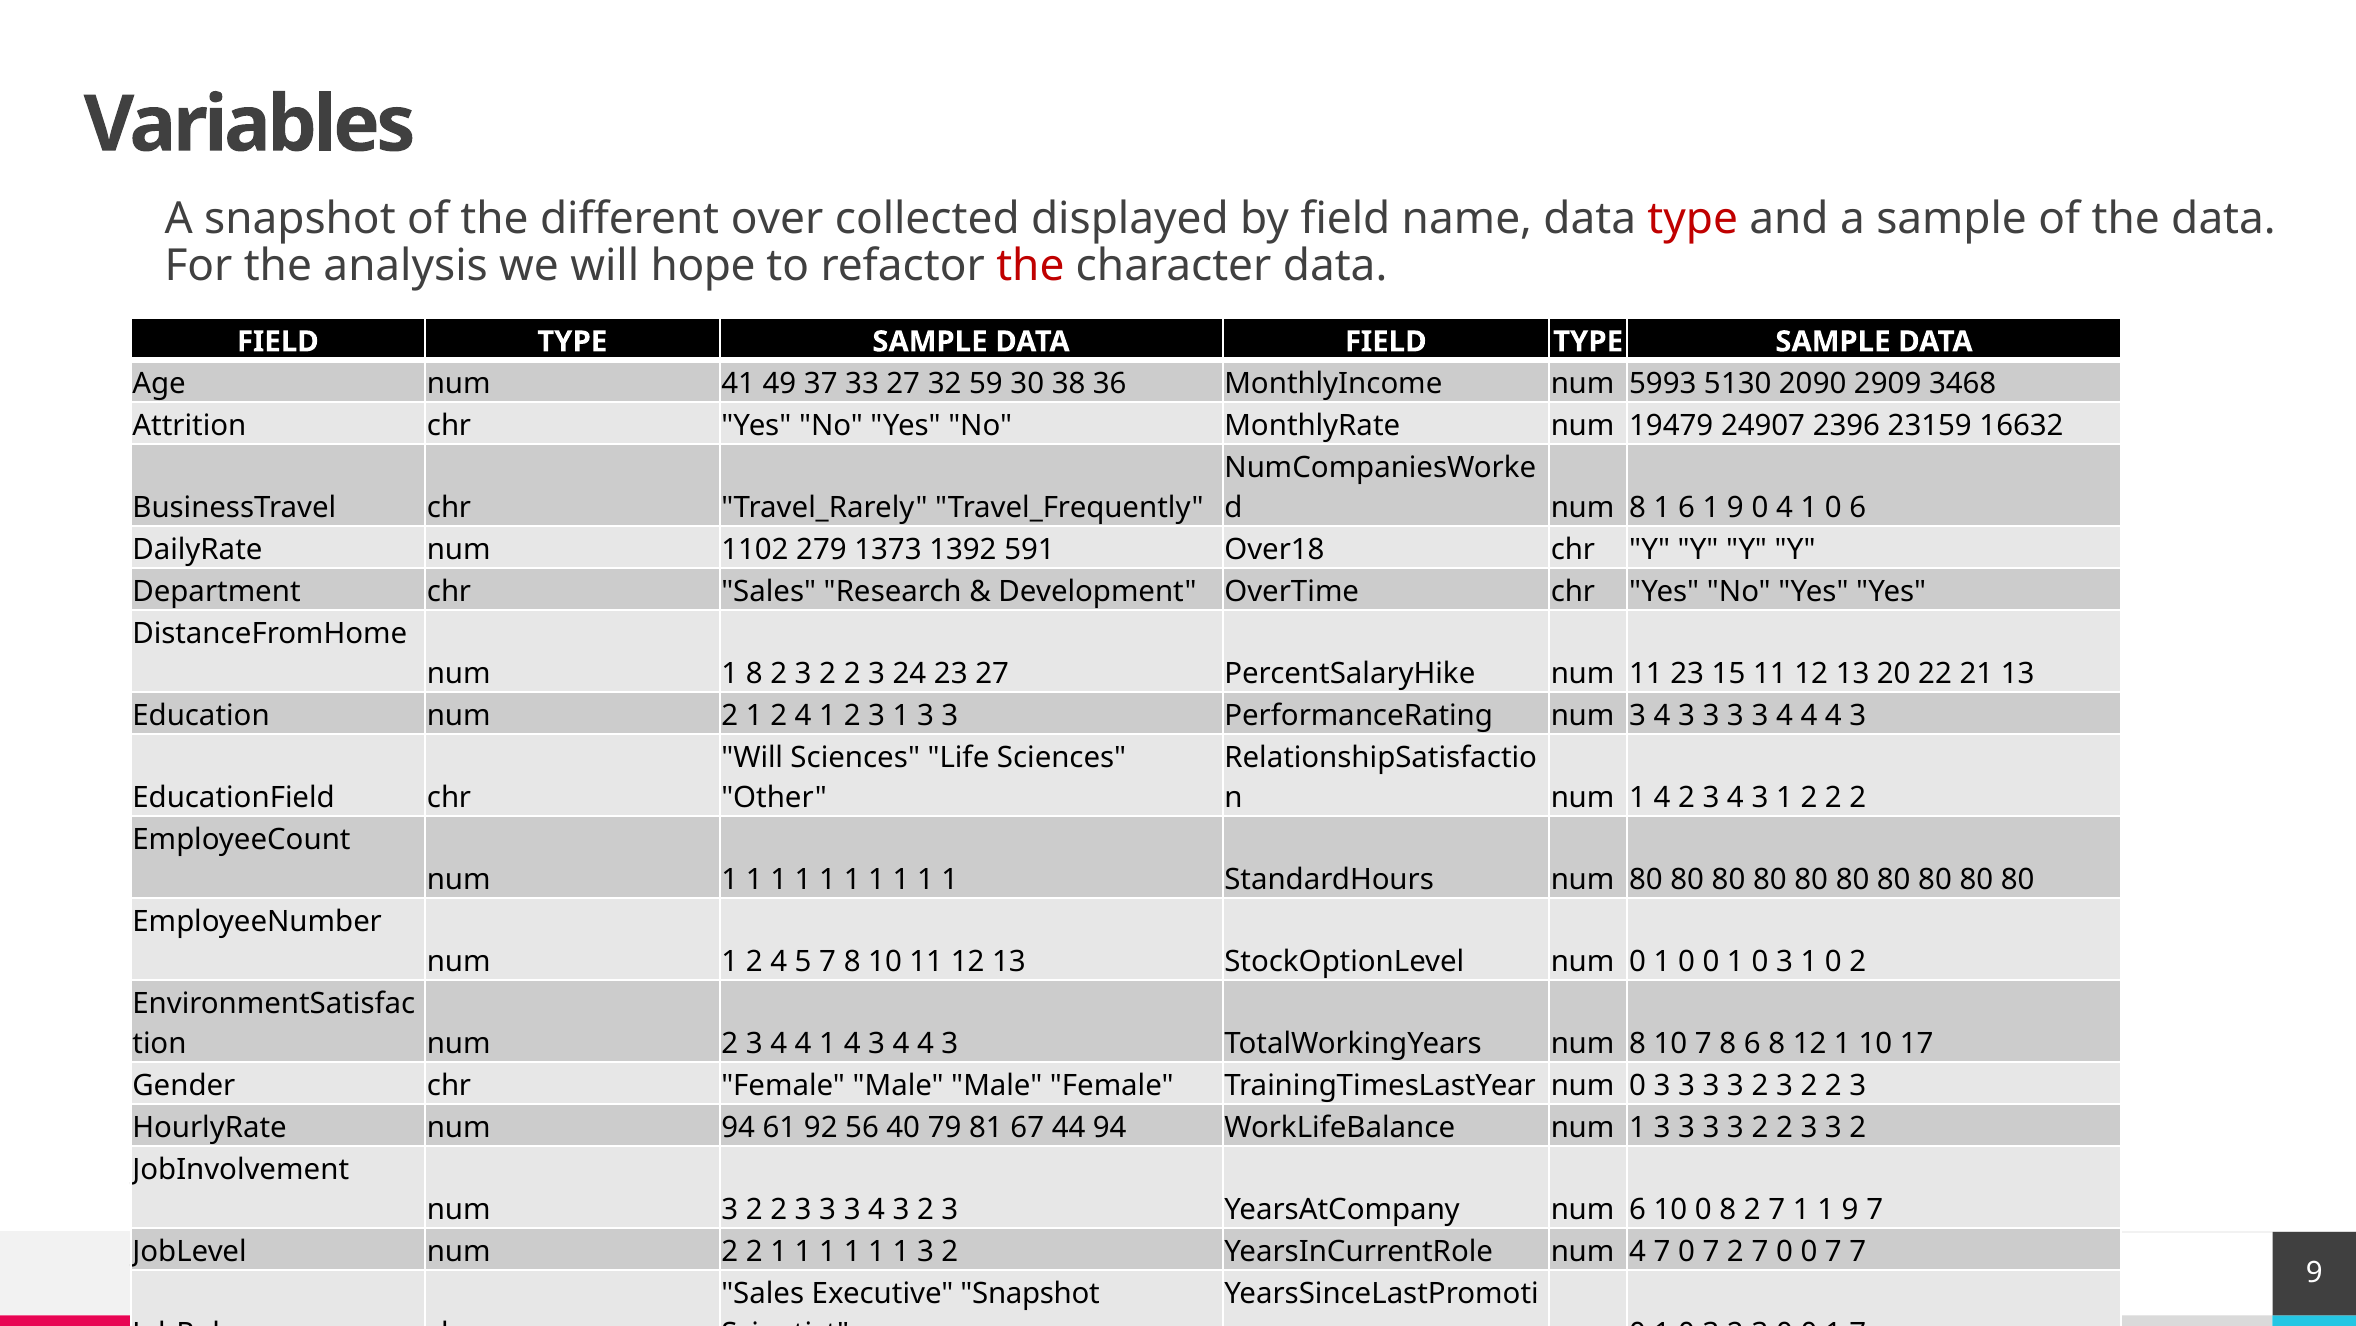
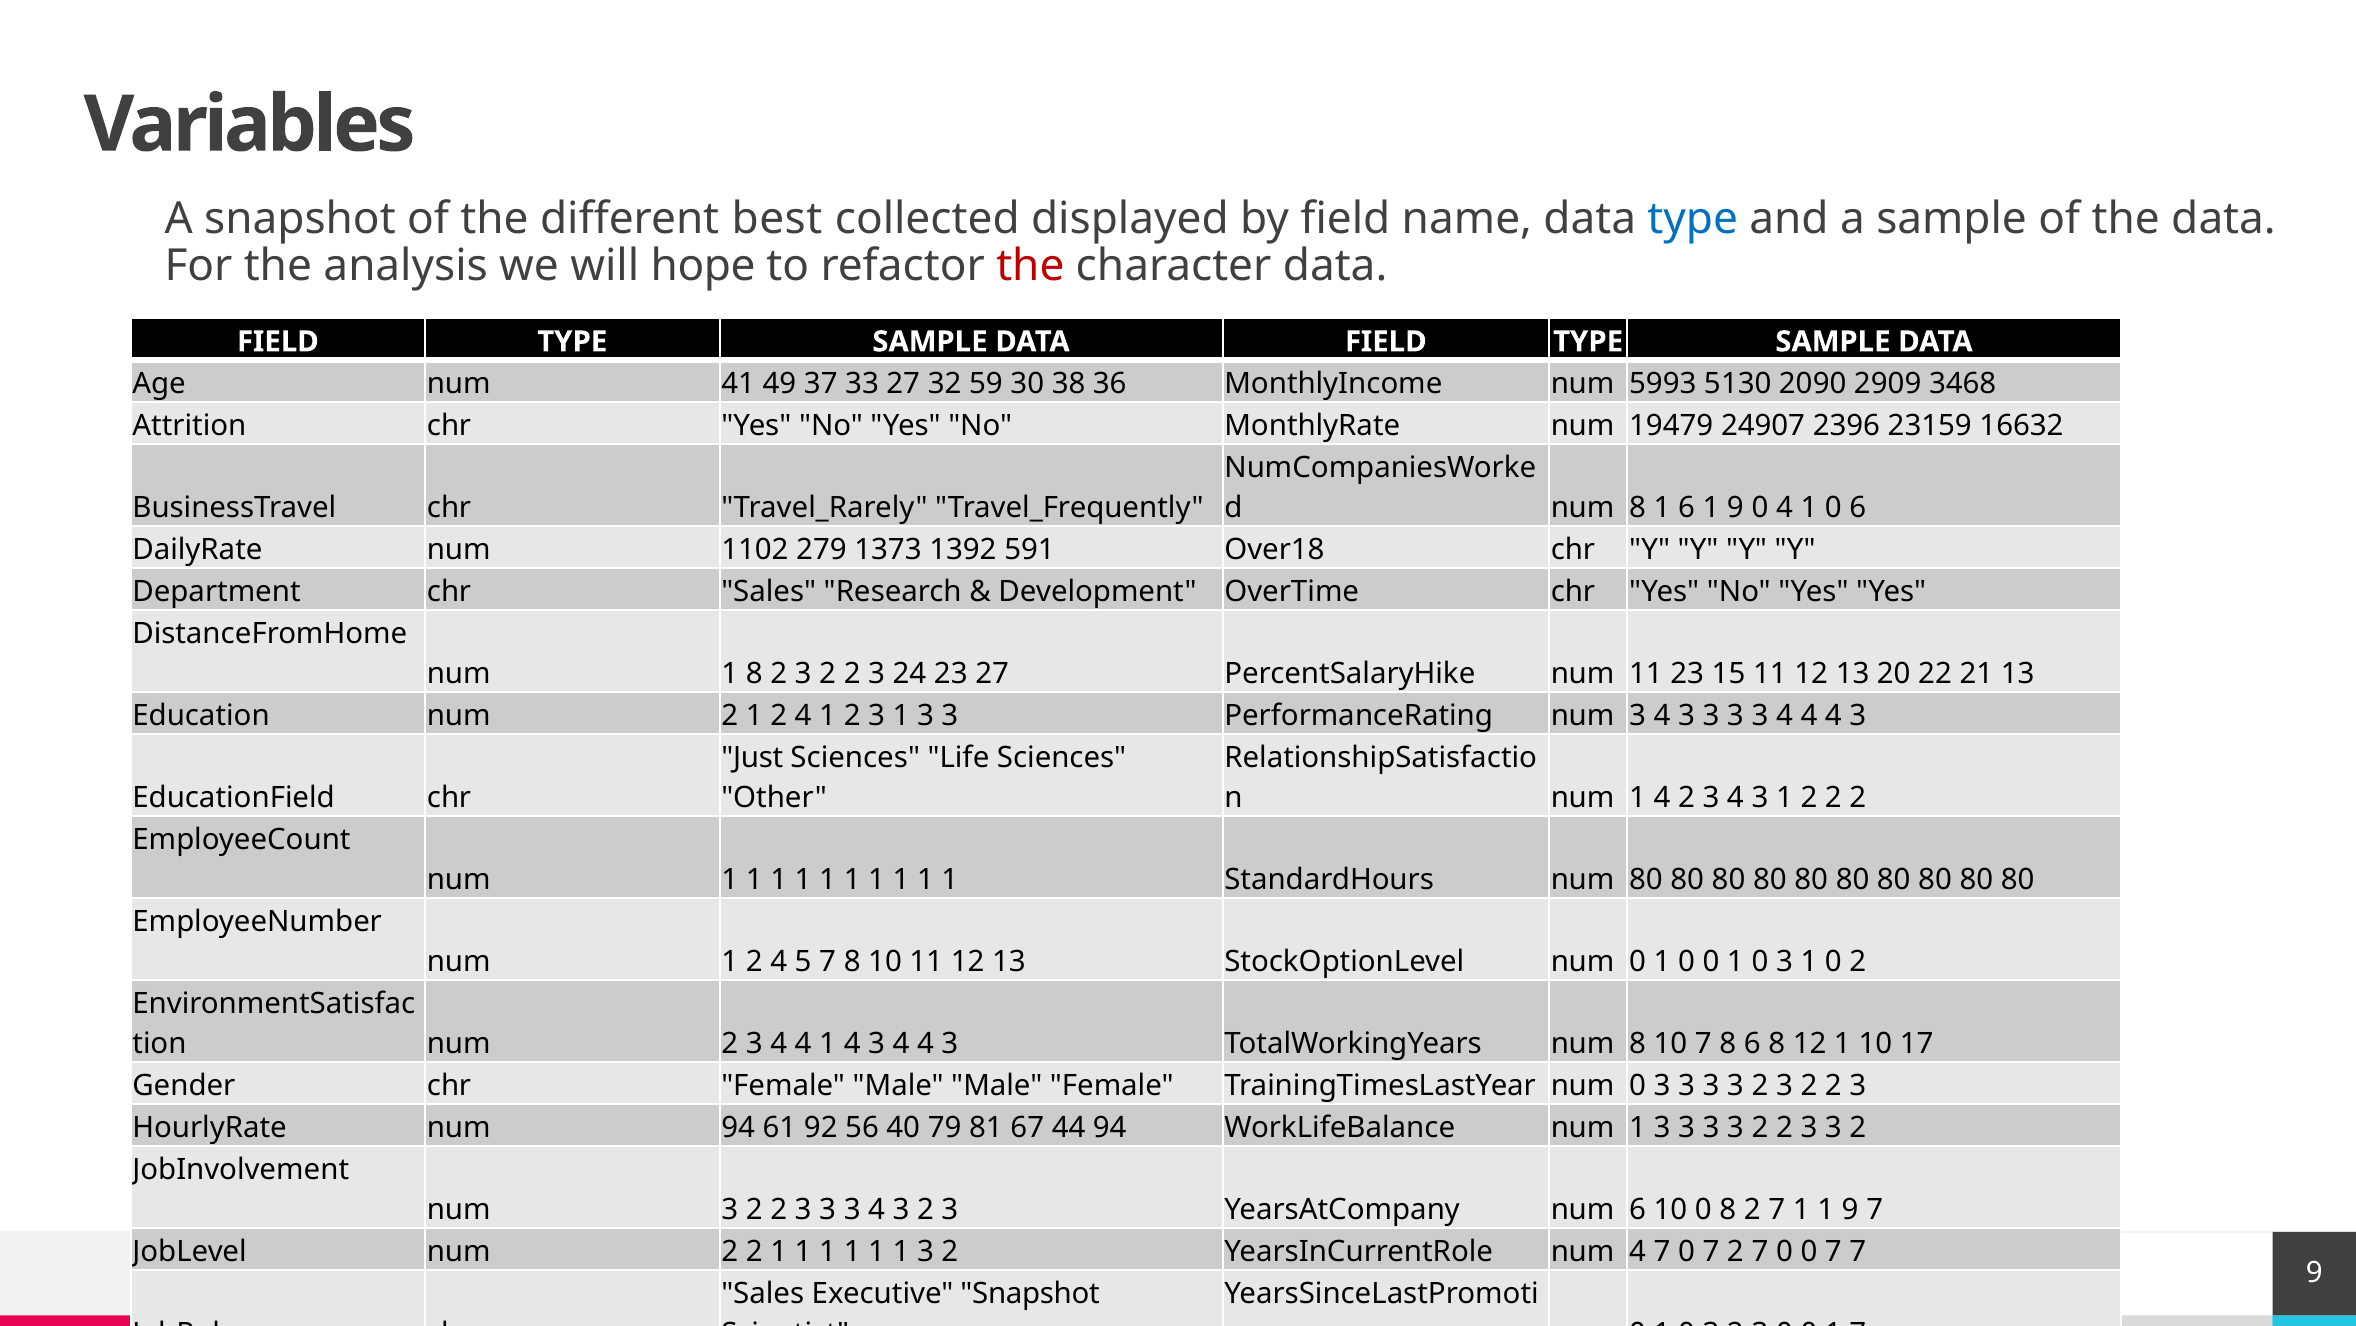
over: over -> best
type at (1693, 218) colour: red -> blue
Will at (752, 757): Will -> Just
